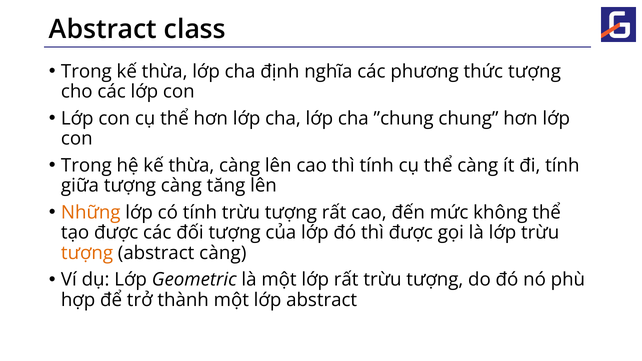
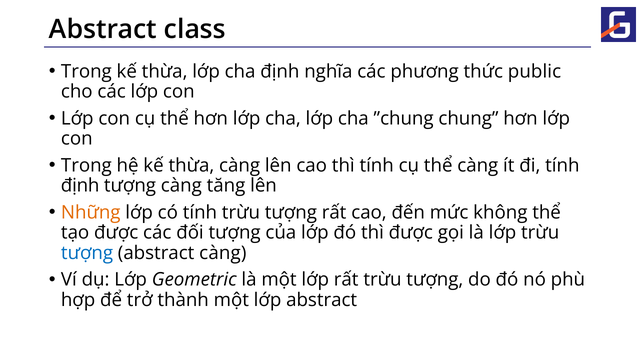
thức tượng: tượng -> public
giữa at (80, 186): giữa -> định
tượng at (87, 253) colour: orange -> blue
